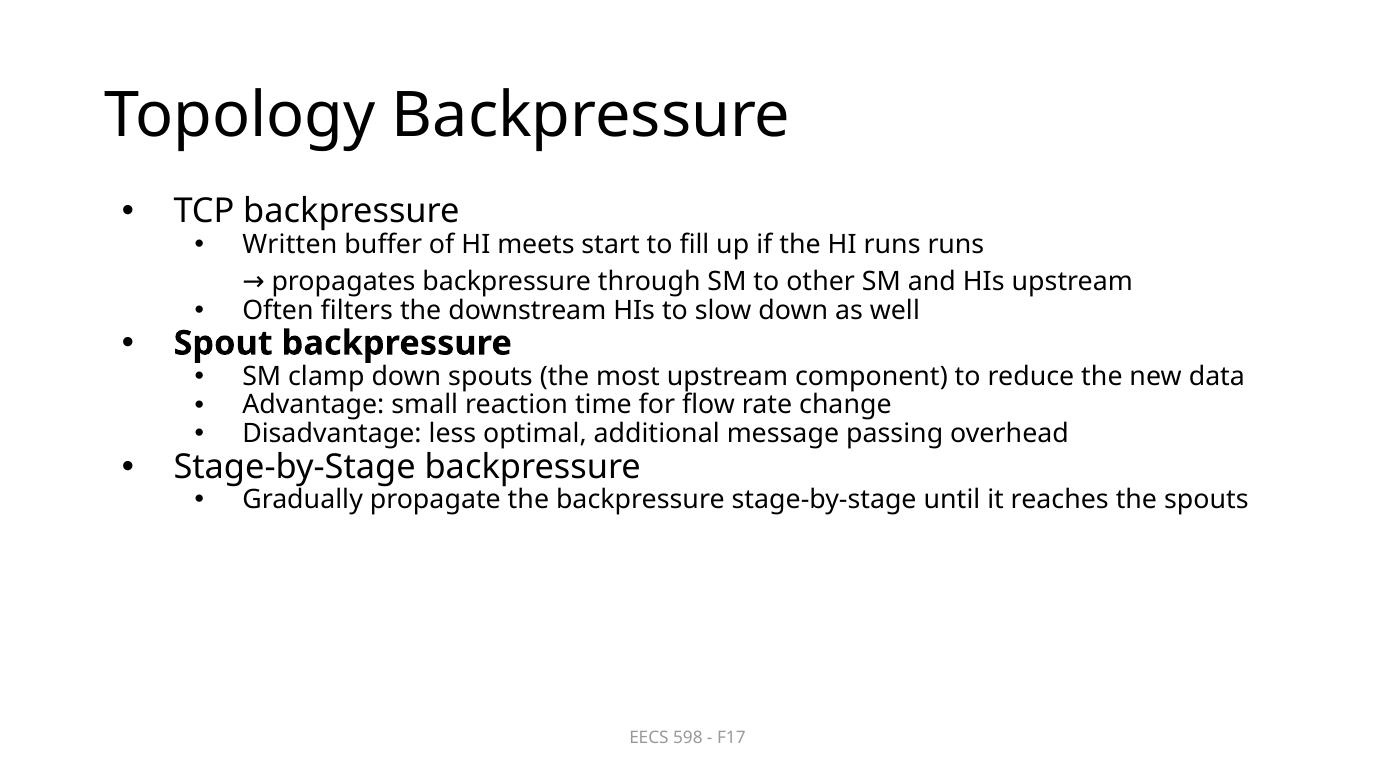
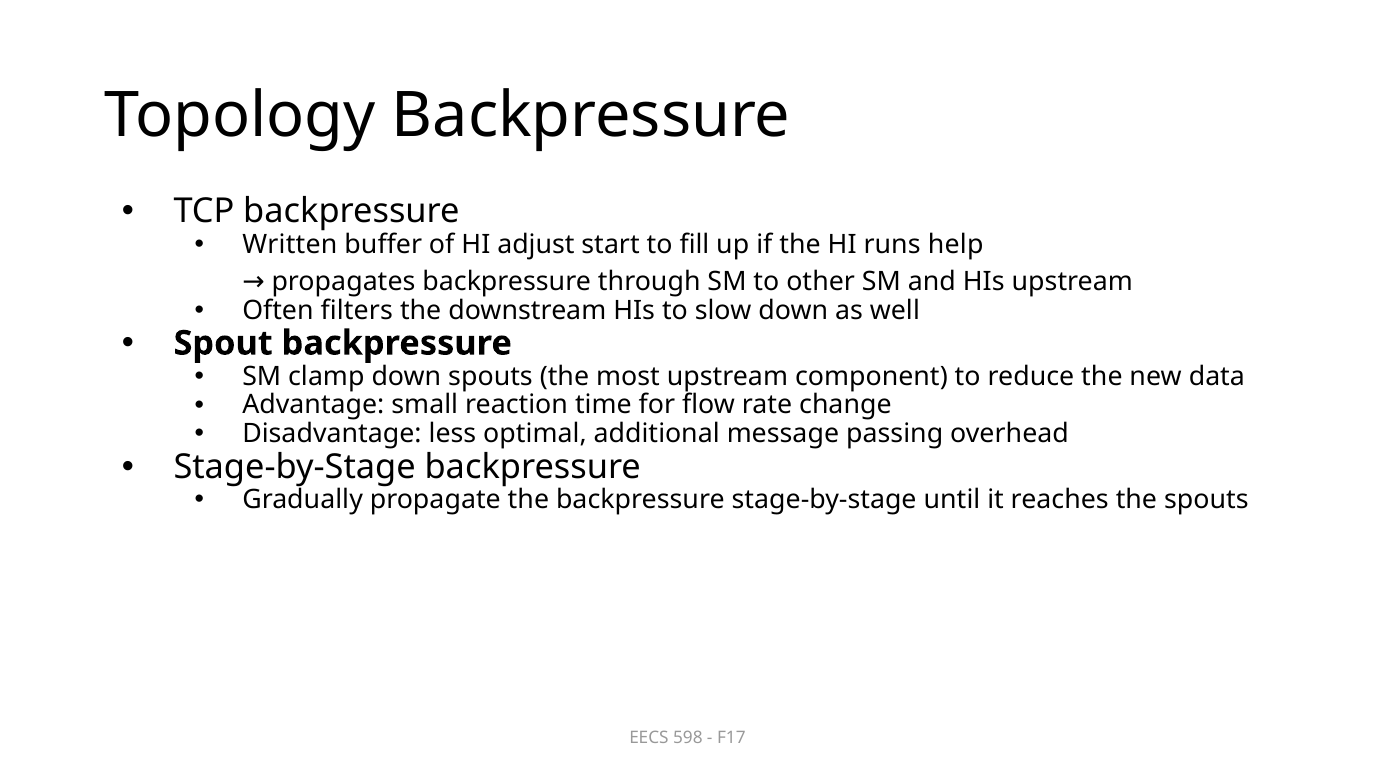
meets: meets -> adjust
runs runs: runs -> help
